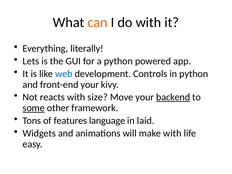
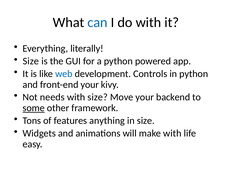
can colour: orange -> blue
Lets at (31, 61): Lets -> Size
reacts: reacts -> needs
backend underline: present -> none
language: language -> anything
in laid: laid -> size
